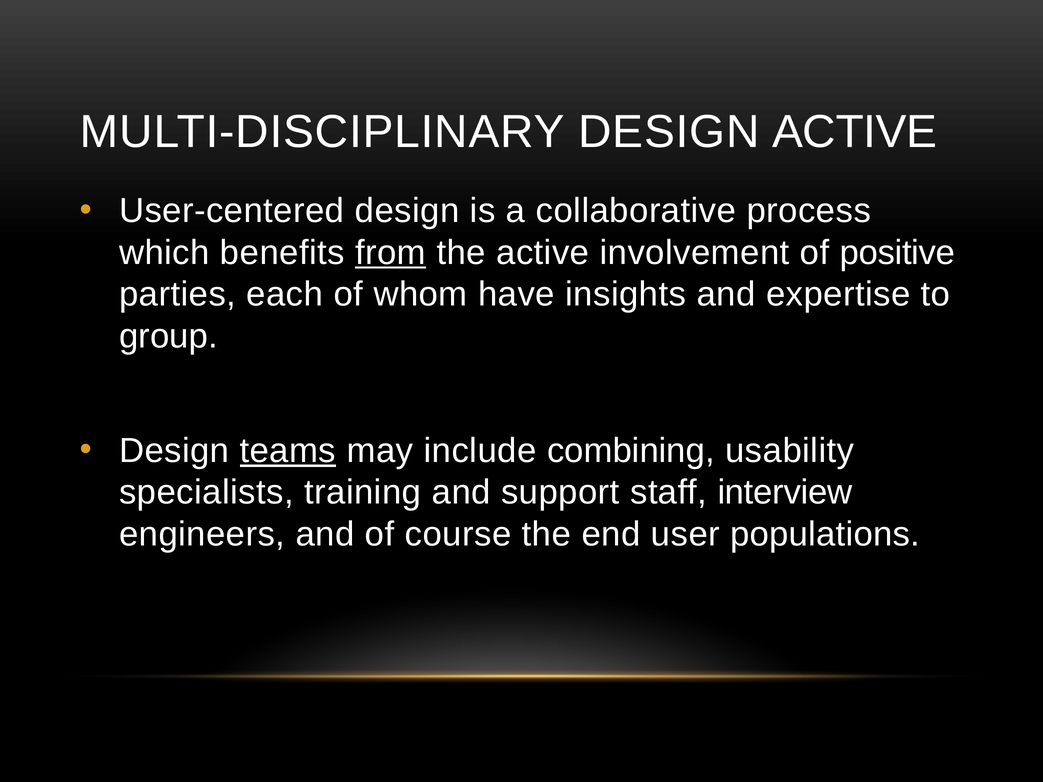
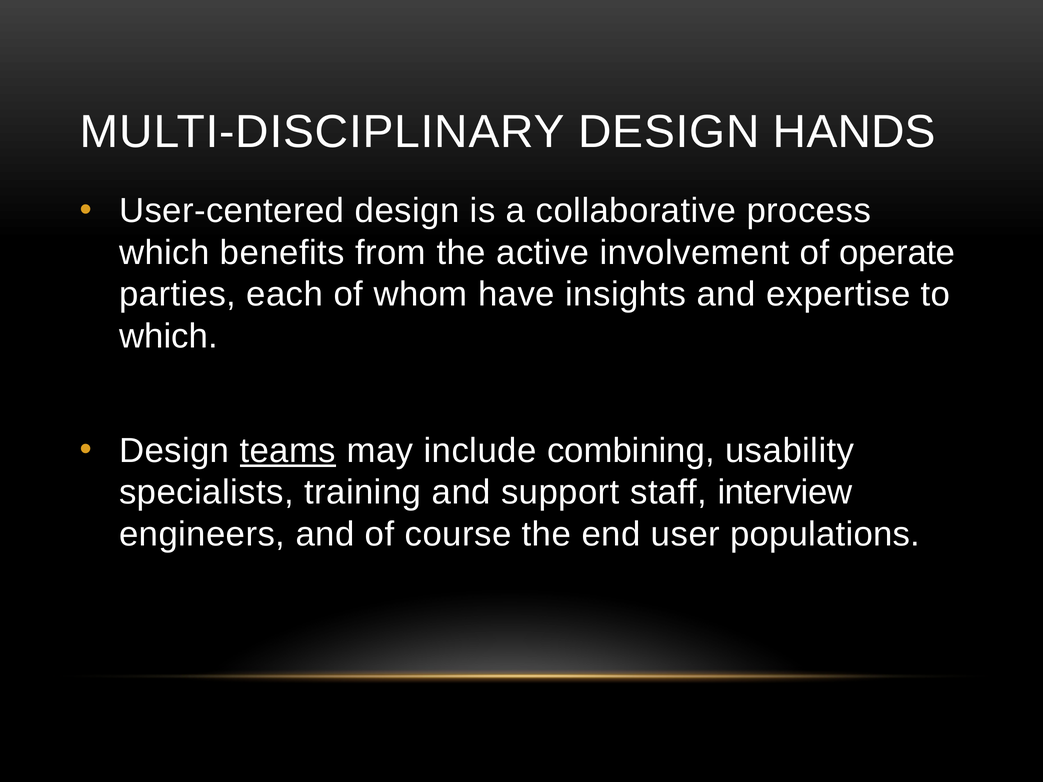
DESIGN ACTIVE: ACTIVE -> HANDS
from underline: present -> none
positive: positive -> operate
group at (168, 336): group -> which
